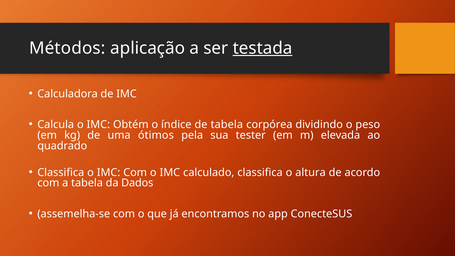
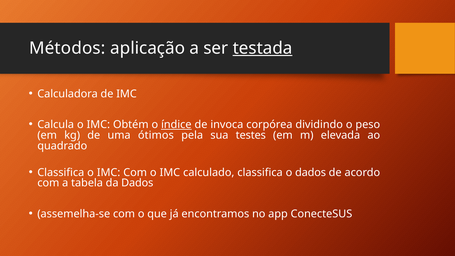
índice underline: none -> present
de tabela: tabela -> invoca
tester: tester -> testes
o altura: altura -> dados
